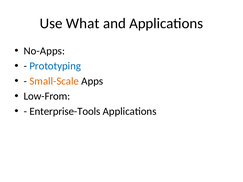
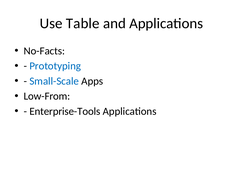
What: What -> Table
No-Apps: No-Apps -> No-Facts
Small-Scale colour: orange -> blue
